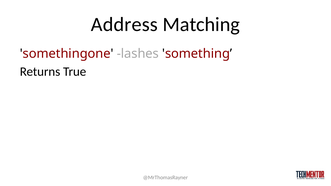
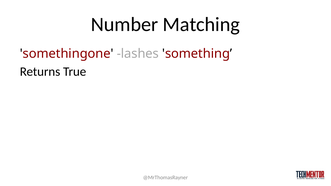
Address: Address -> Number
